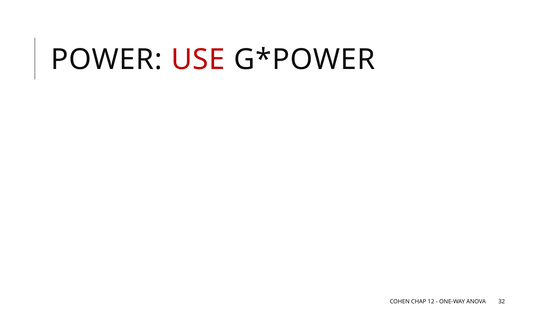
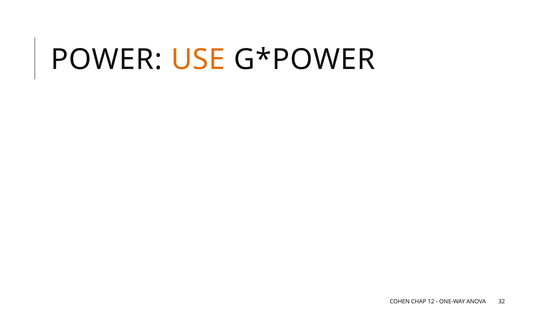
USE colour: red -> orange
